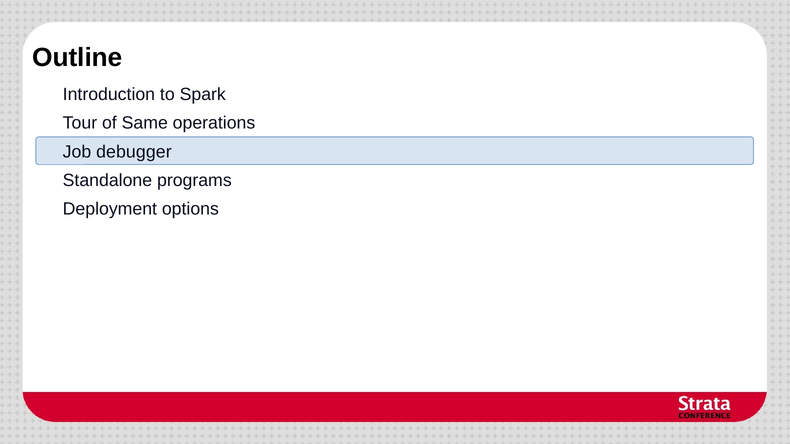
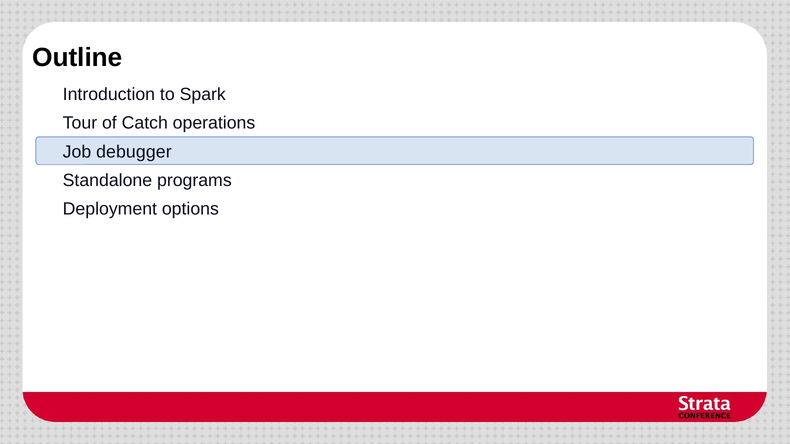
Same: Same -> Catch
